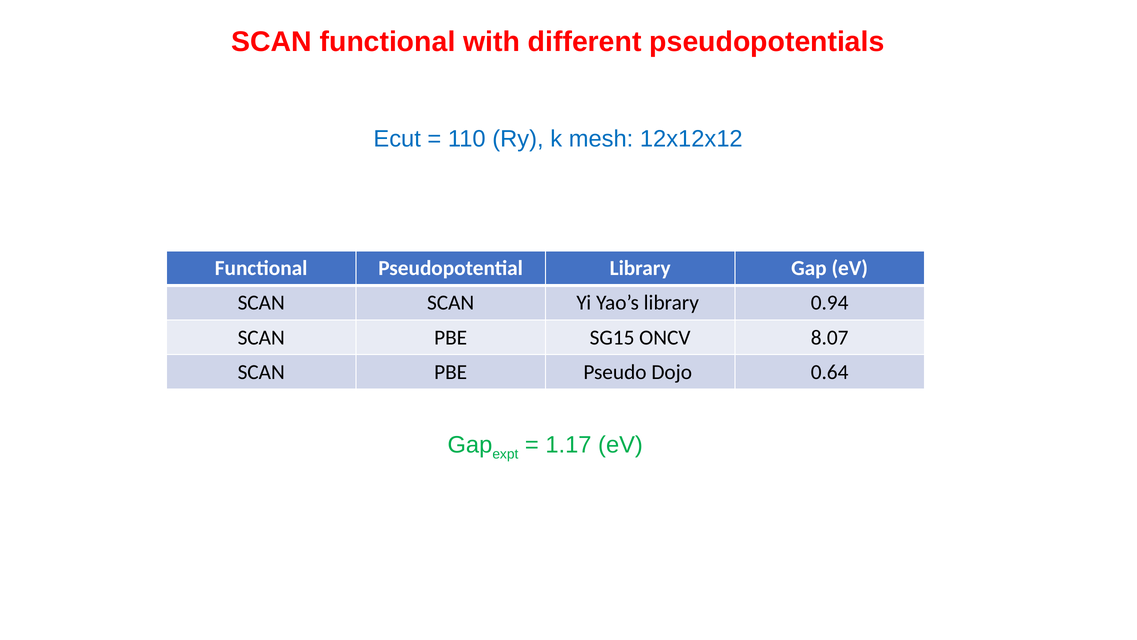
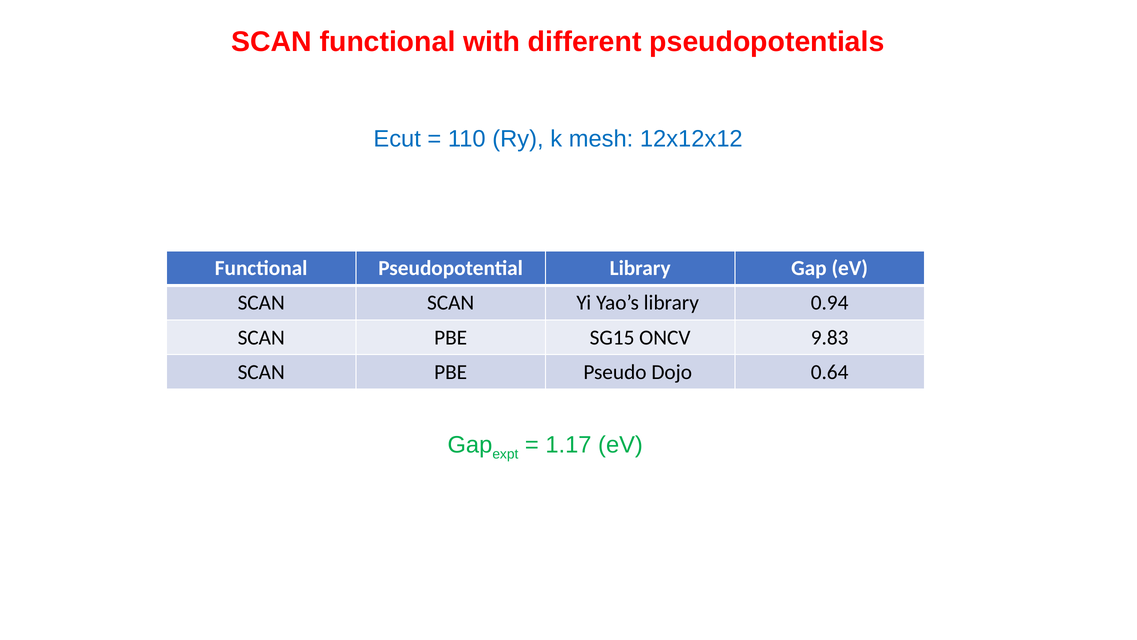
8.07: 8.07 -> 9.83
